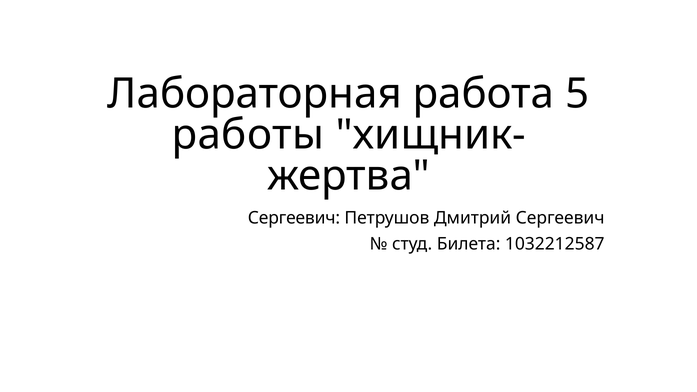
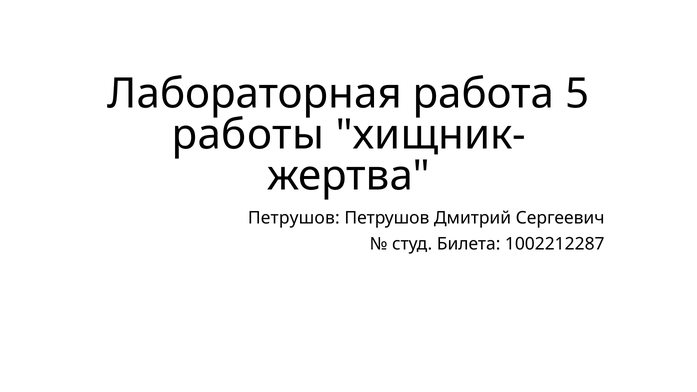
Сергеевич at (294, 218): Сергеевич -> Петрушов
1032212587: 1032212587 -> 1002212287
